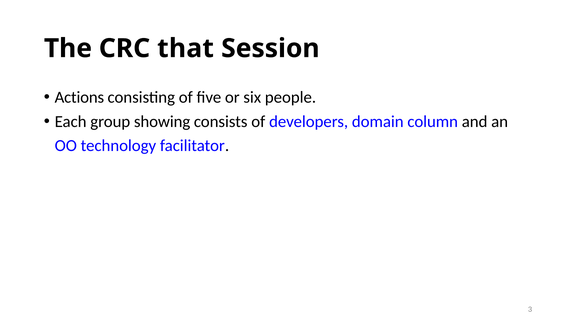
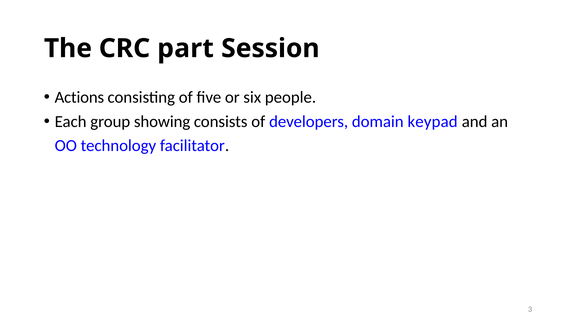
that: that -> part
column: column -> keypad
